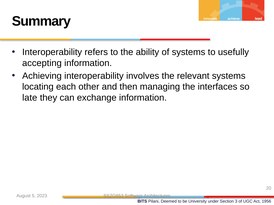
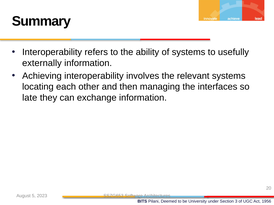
accepting: accepting -> externally
